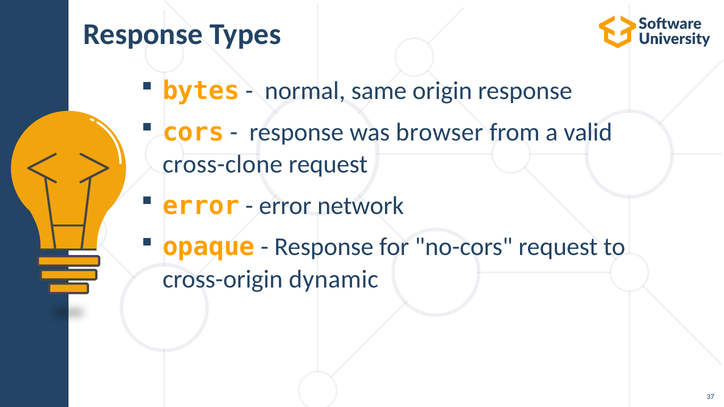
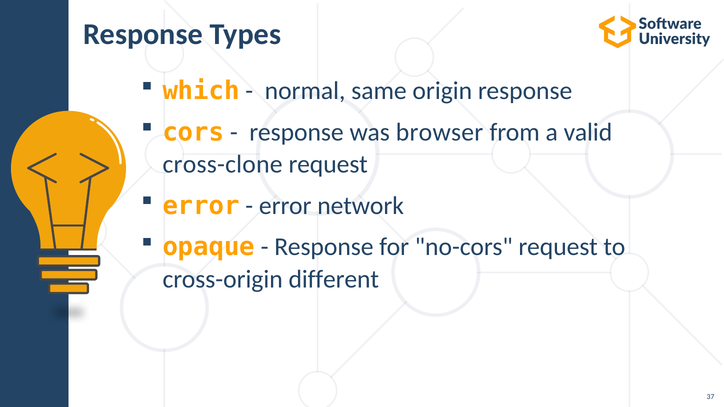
bytes: bytes -> which
dynamic: dynamic -> different
